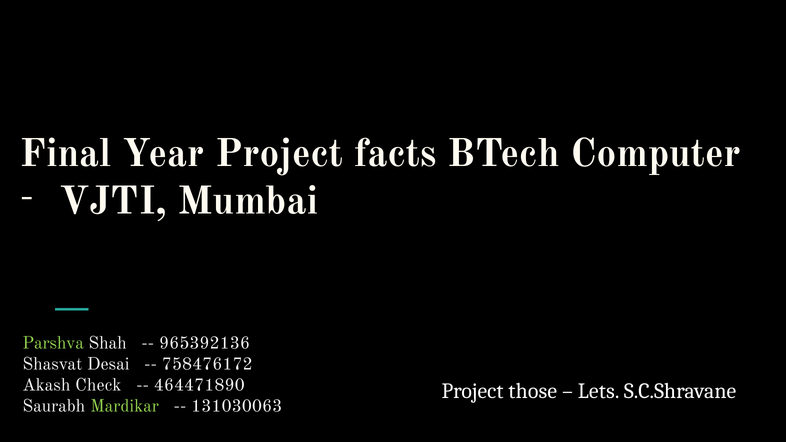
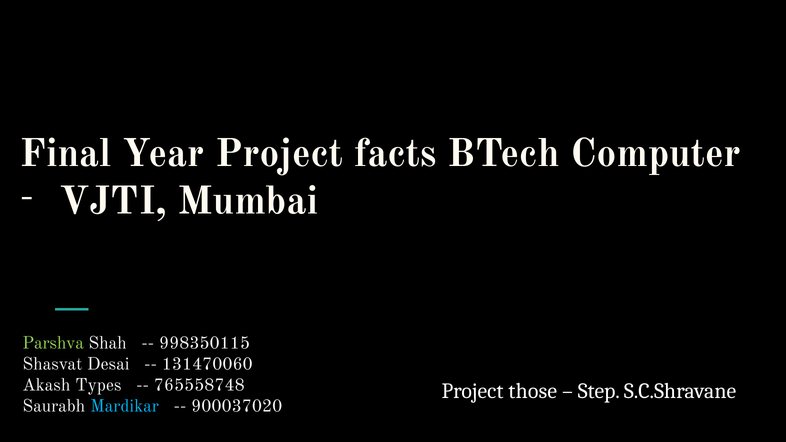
965392136: 965392136 -> 998350115
758476172: 758476172 -> 131470060
Check: Check -> Types
464471890: 464471890 -> 765558748
Lets: Lets -> Step
Mardikar colour: light green -> light blue
131030063: 131030063 -> 900037020
